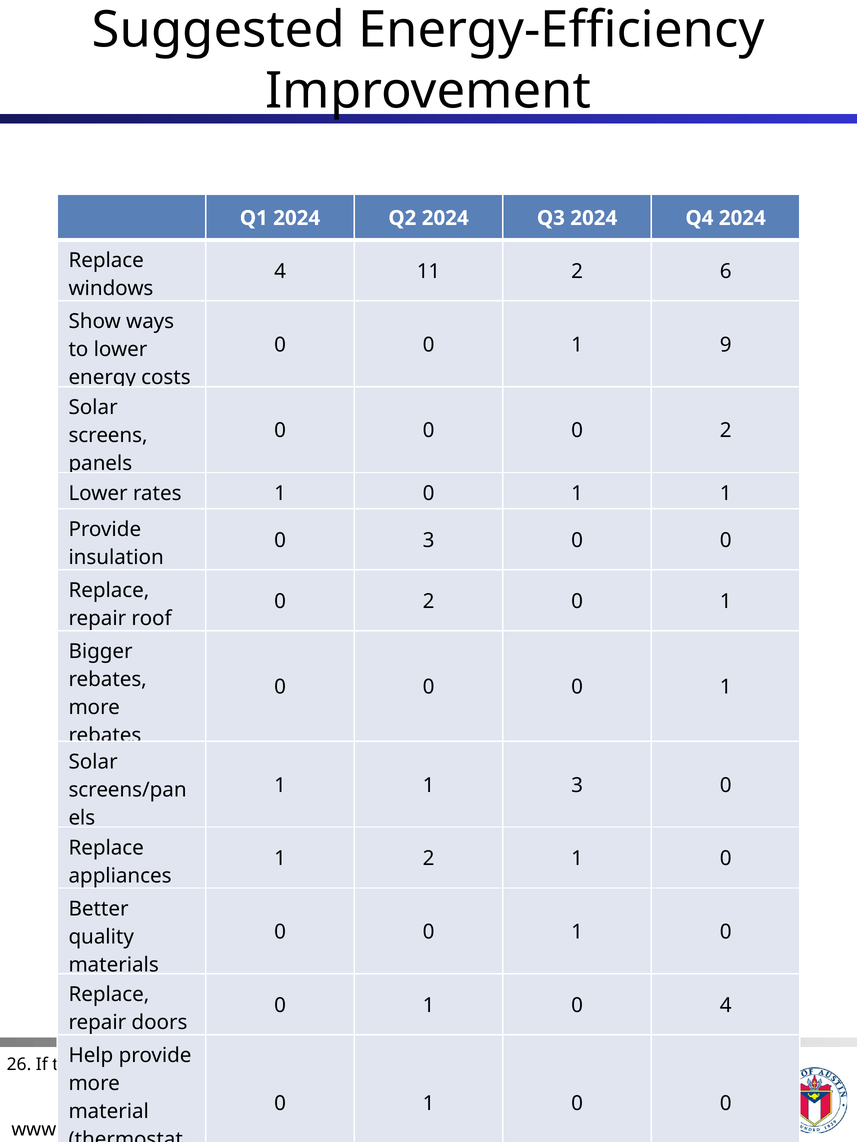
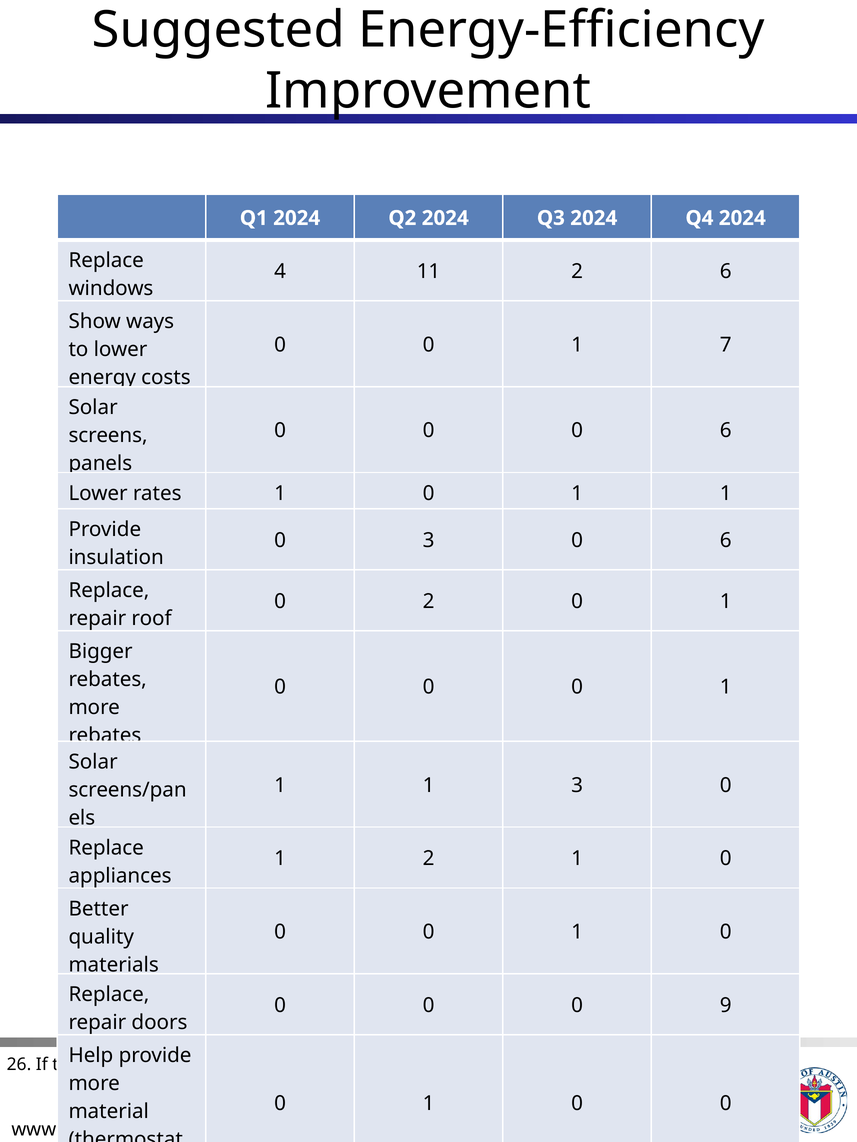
1 9: 9 -> 7
0 0 2: 2 -> 6
3 0 0: 0 -> 6
1 at (429, 1006): 1 -> 0
4 at (726, 1006): 4 -> 9
